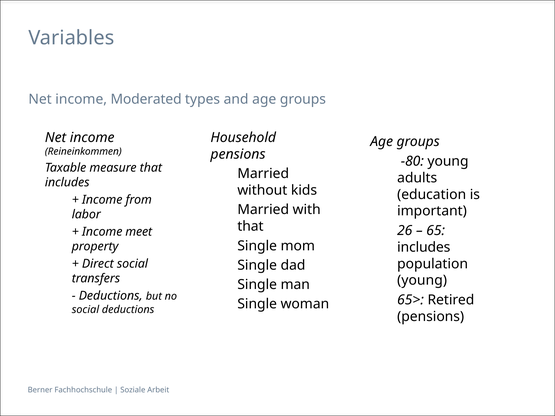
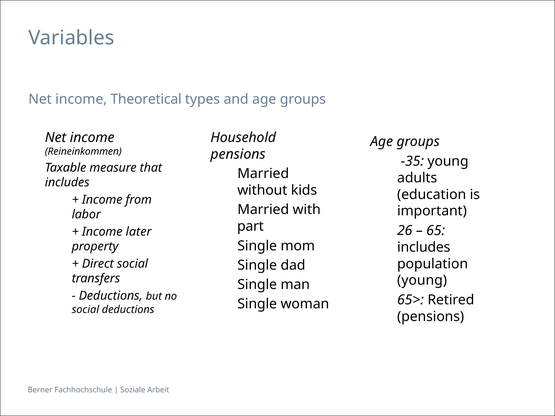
Moderated: Moderated -> Theoretical
-80: -80 -> -35
that at (250, 226): that -> part
meet: meet -> later
